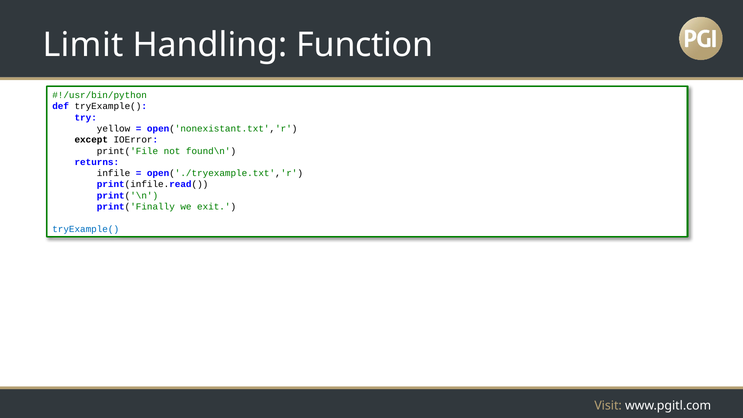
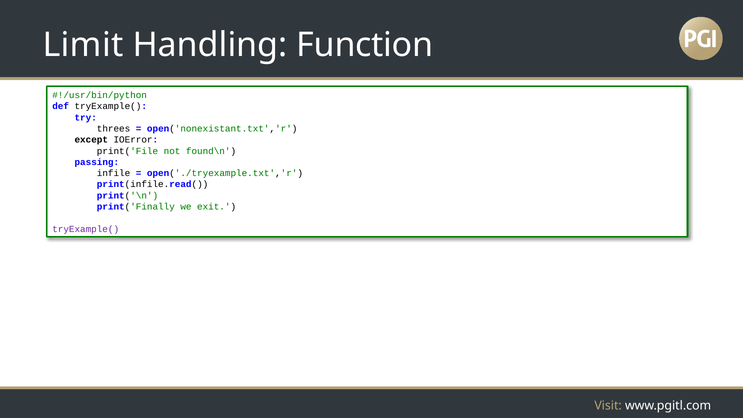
yellow: yellow -> threes
returns: returns -> passing
tryExample( at (86, 229) colour: blue -> purple
